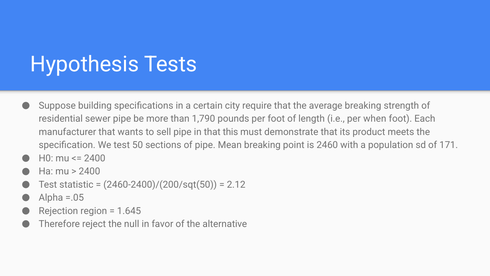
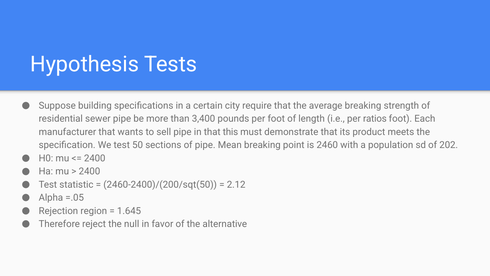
1,790: 1,790 -> 3,400
when: when -> ratios
171: 171 -> 202
